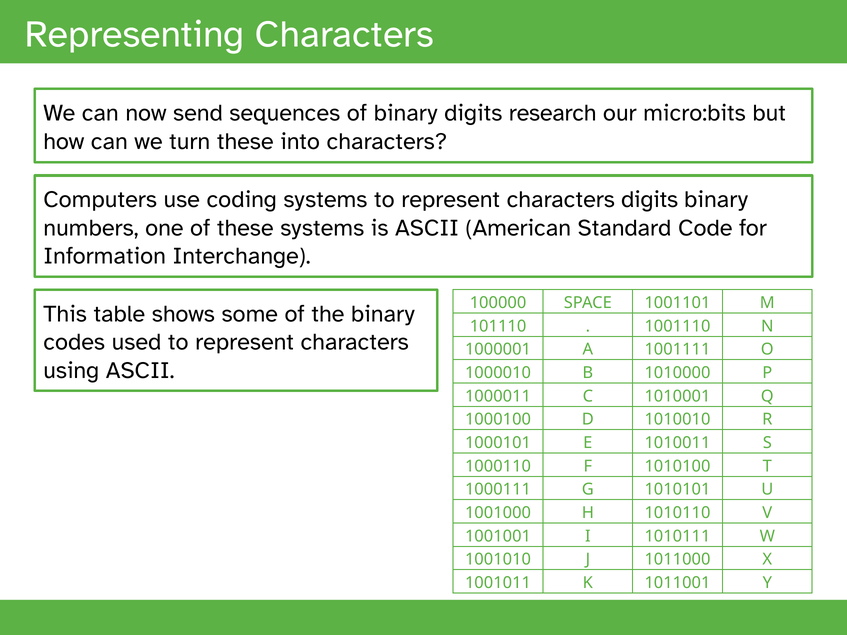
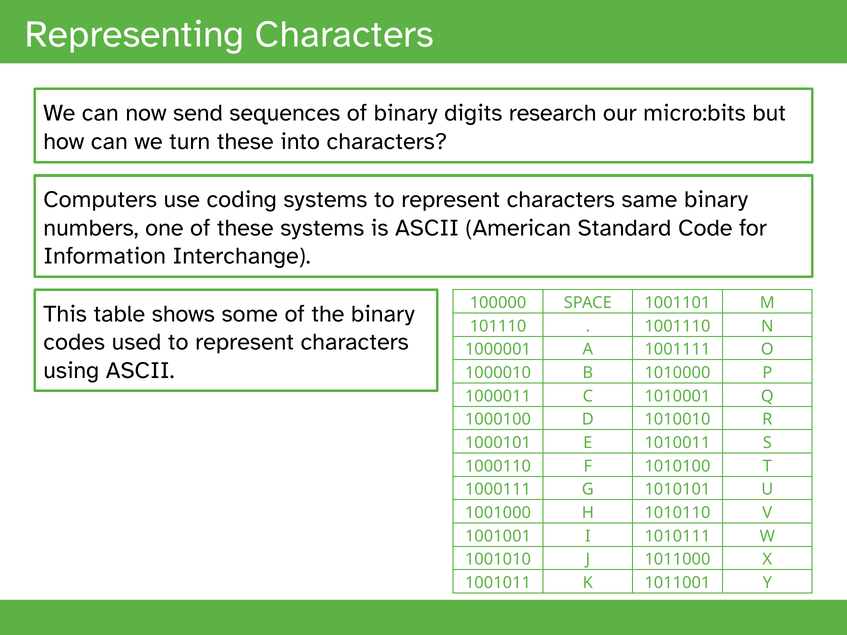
characters digits: digits -> same
